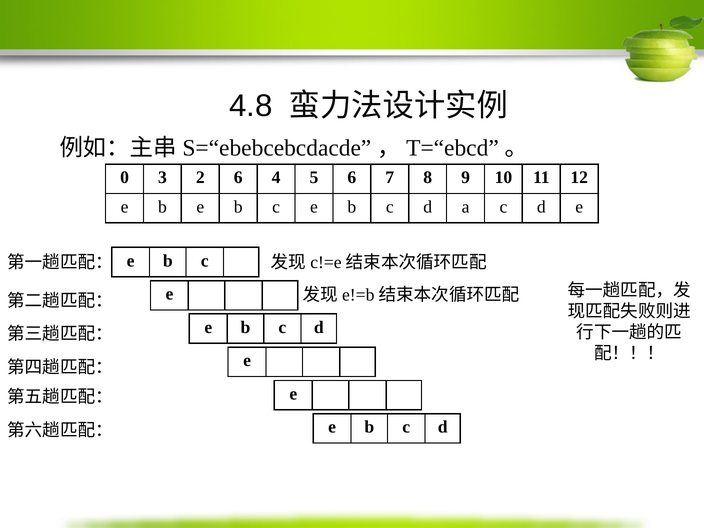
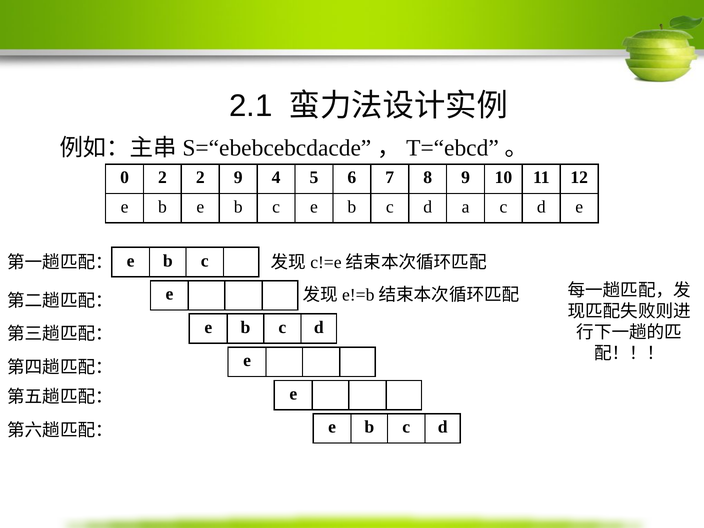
4.8: 4.8 -> 2.1
0 3: 3 -> 2
2 6: 6 -> 9
